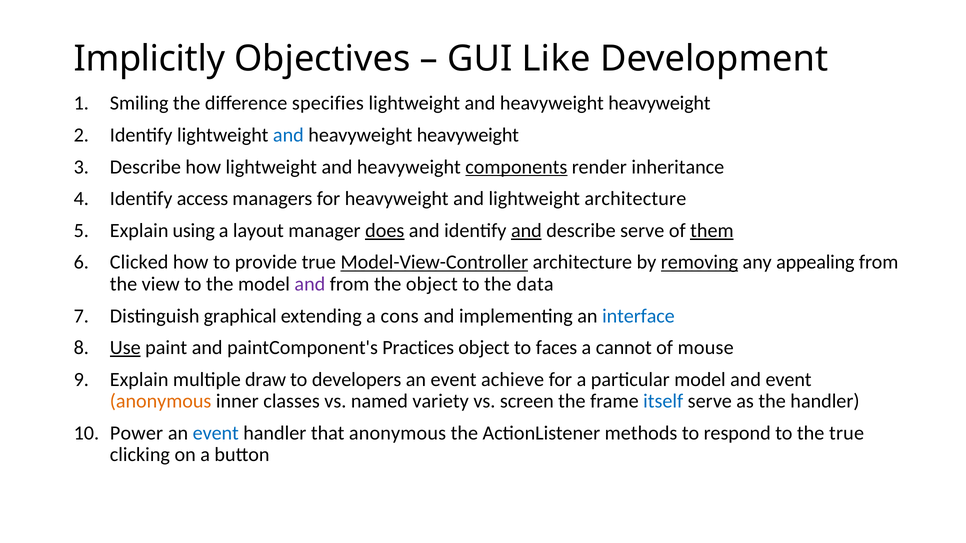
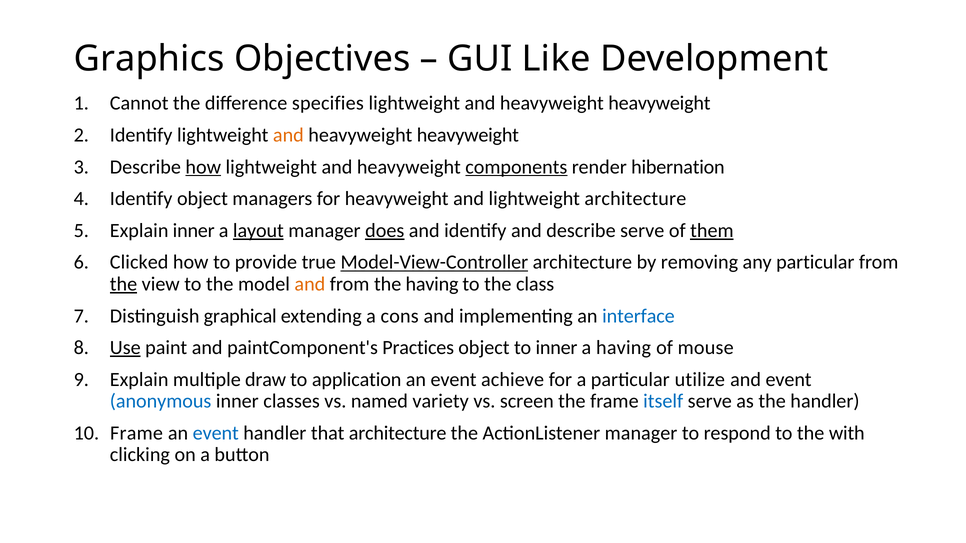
Implicitly: Implicitly -> Graphics
Smiling: Smiling -> Cannot
and at (288, 135) colour: blue -> orange
how at (203, 167) underline: none -> present
inheritance: inheritance -> hibernation
Identify access: access -> object
Explain using: using -> inner
layout underline: none -> present
and at (526, 231) underline: present -> none
removing underline: present -> none
any appealing: appealing -> particular
the at (124, 284) underline: none -> present
and at (310, 284) colour: purple -> orange
the object: object -> having
data: data -> class
to faces: faces -> inner
a cannot: cannot -> having
developers: developers -> application
particular model: model -> utilize
anonymous at (161, 402) colour: orange -> blue
Power at (137, 433): Power -> Frame
that anonymous: anonymous -> architecture
ActionListener methods: methods -> manager
the true: true -> with
